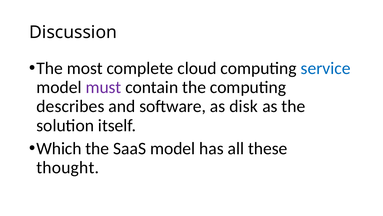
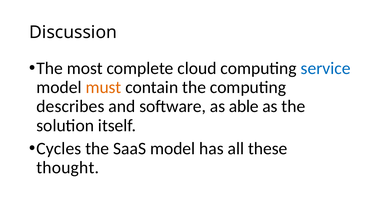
must colour: purple -> orange
disk: disk -> able
Which: Which -> Cycles
